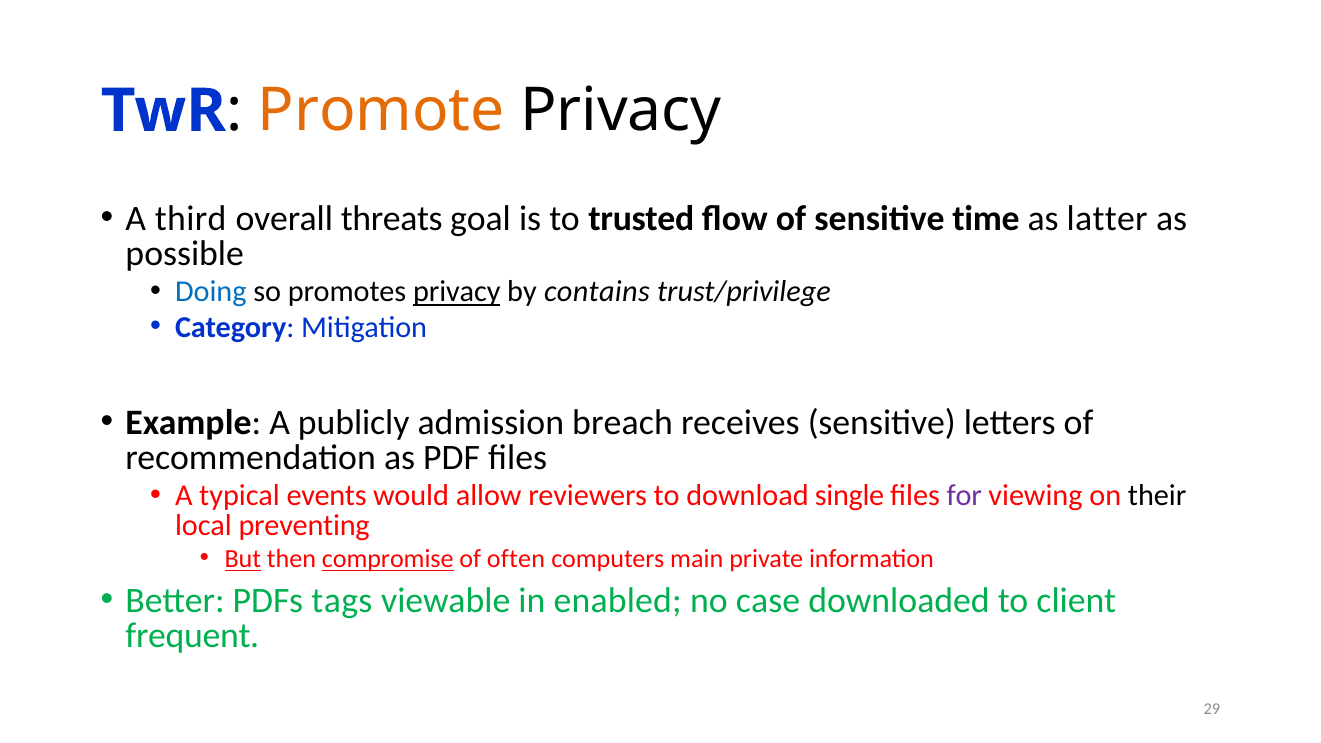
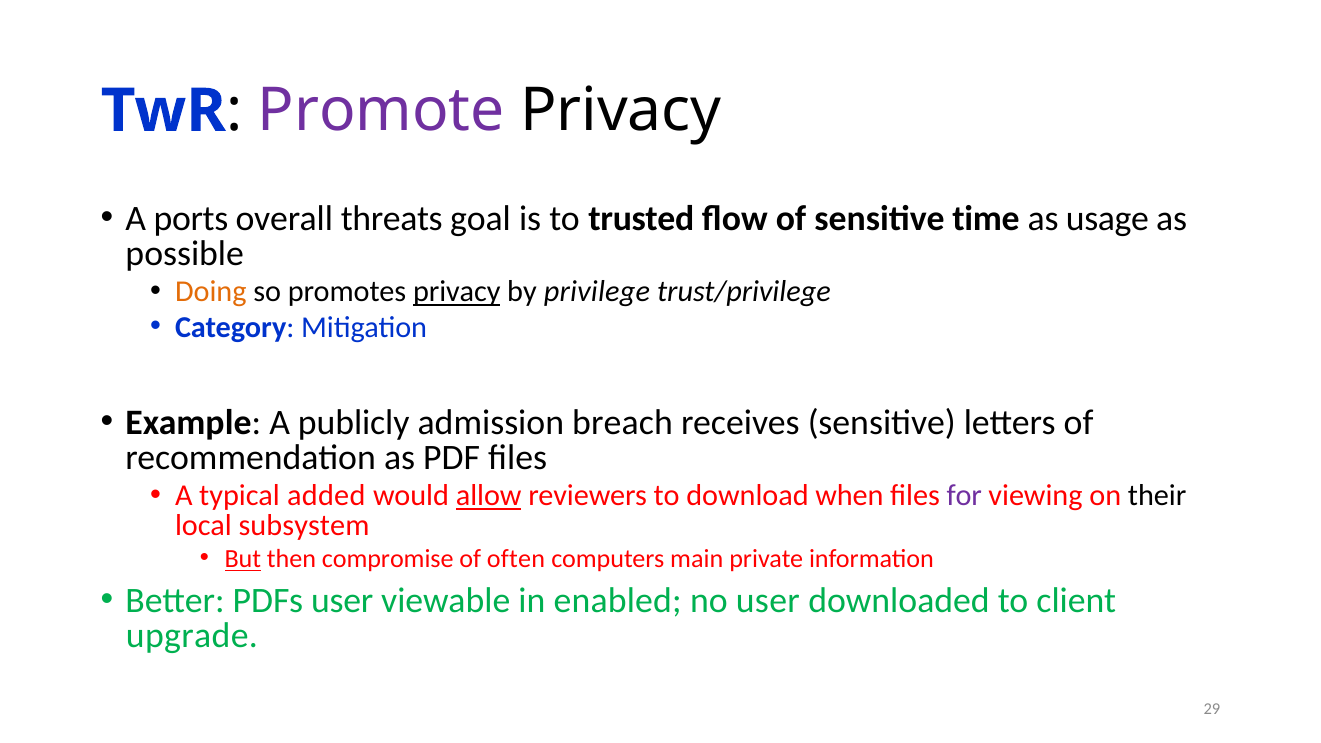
Promote colour: orange -> purple
third: third -> ports
latter: latter -> usage
Doing colour: blue -> orange
contains: contains -> privilege
events: events -> added
allow underline: none -> present
single: single -> when
preventing: preventing -> subsystem
compromise underline: present -> none
PDFs tags: tags -> user
no case: case -> user
frequent: frequent -> upgrade
